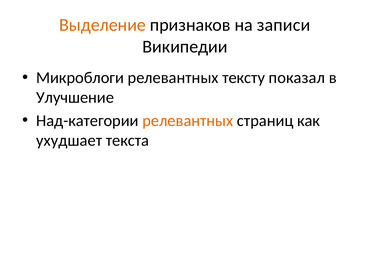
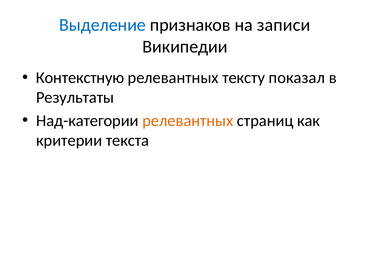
Выделение colour: orange -> blue
Микроблоги: Микроблоги -> Контекстную
Улучшение: Улучшение -> Результаты
ухудшает: ухудшает -> критерии
